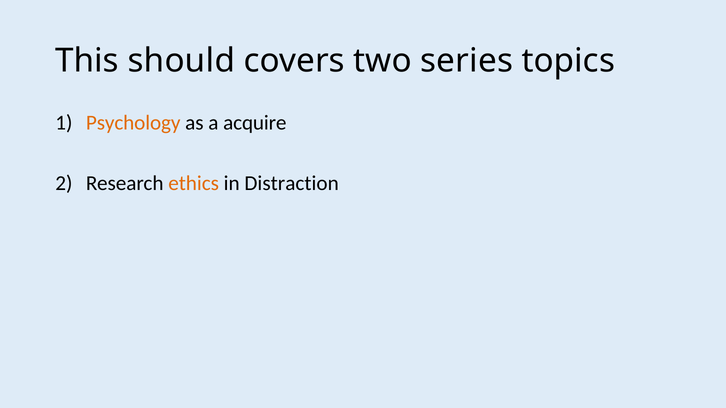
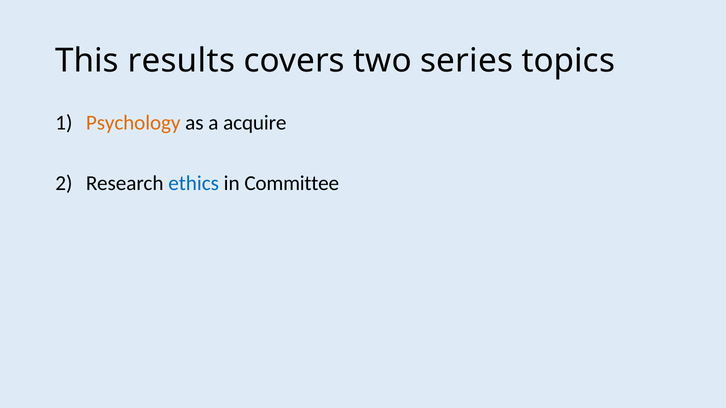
should: should -> results
ethics colour: orange -> blue
Distraction: Distraction -> Committee
